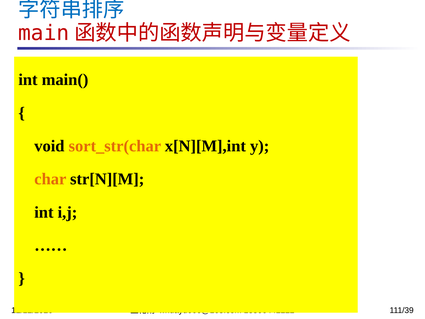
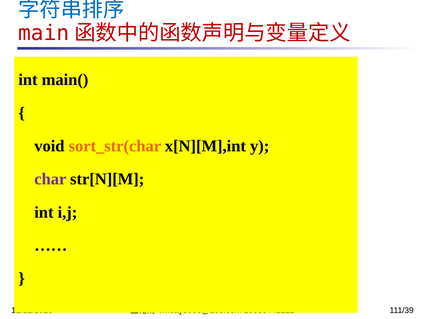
char colour: orange -> purple
